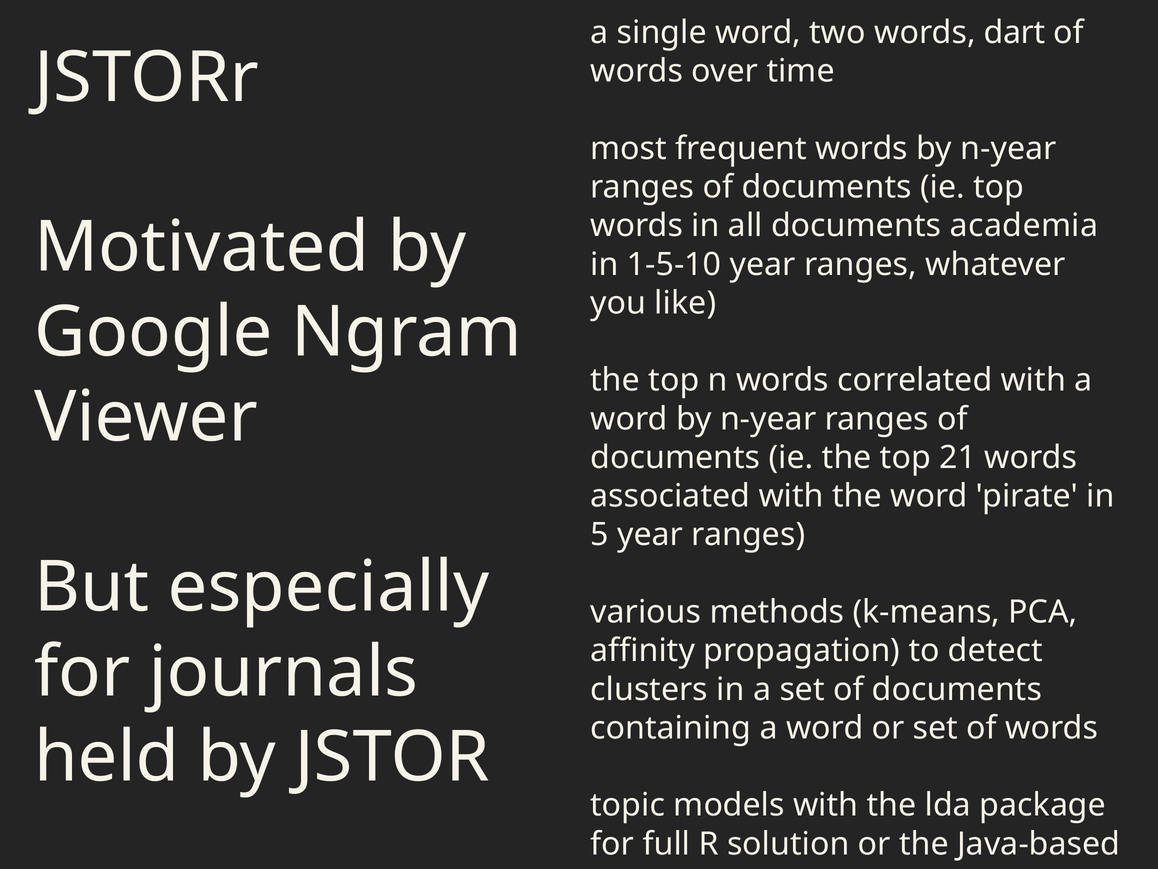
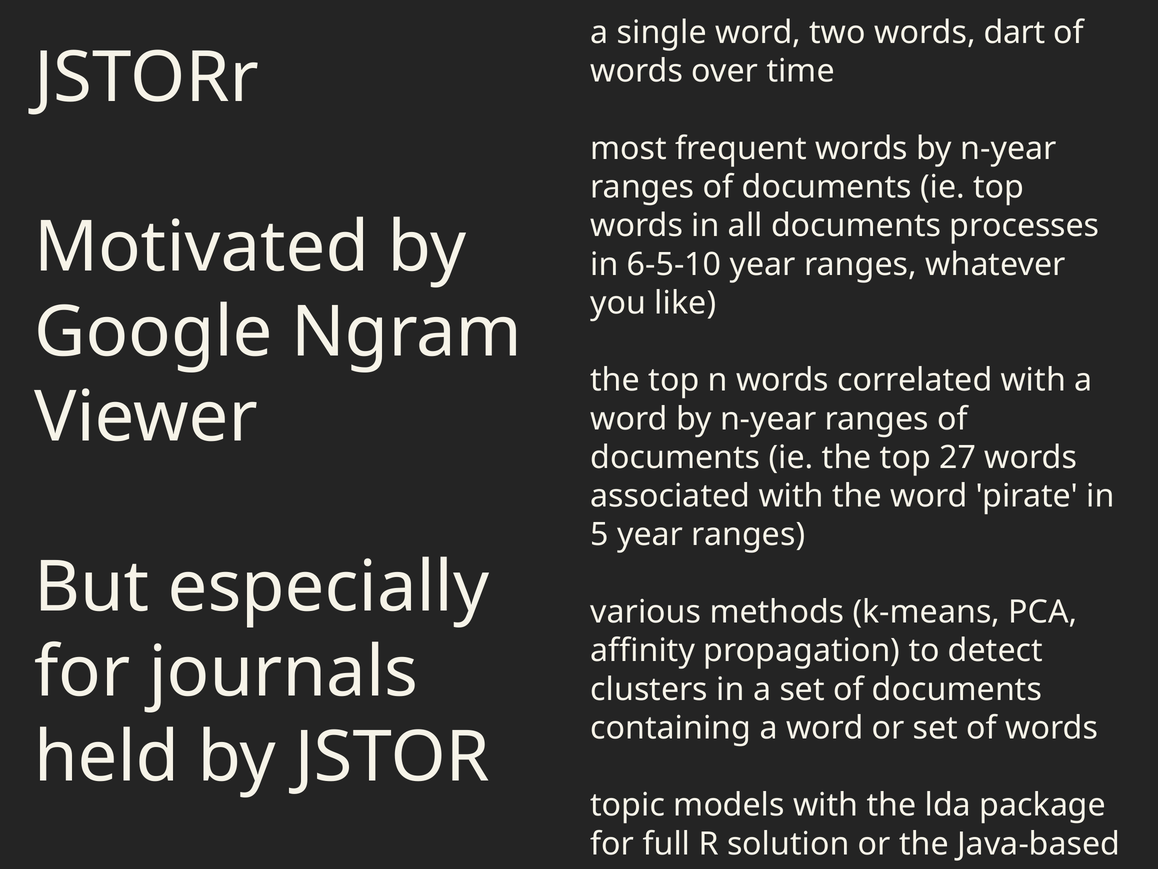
academia: academia -> processes
1-5-10: 1-5-10 -> 6-5-10
21: 21 -> 27
